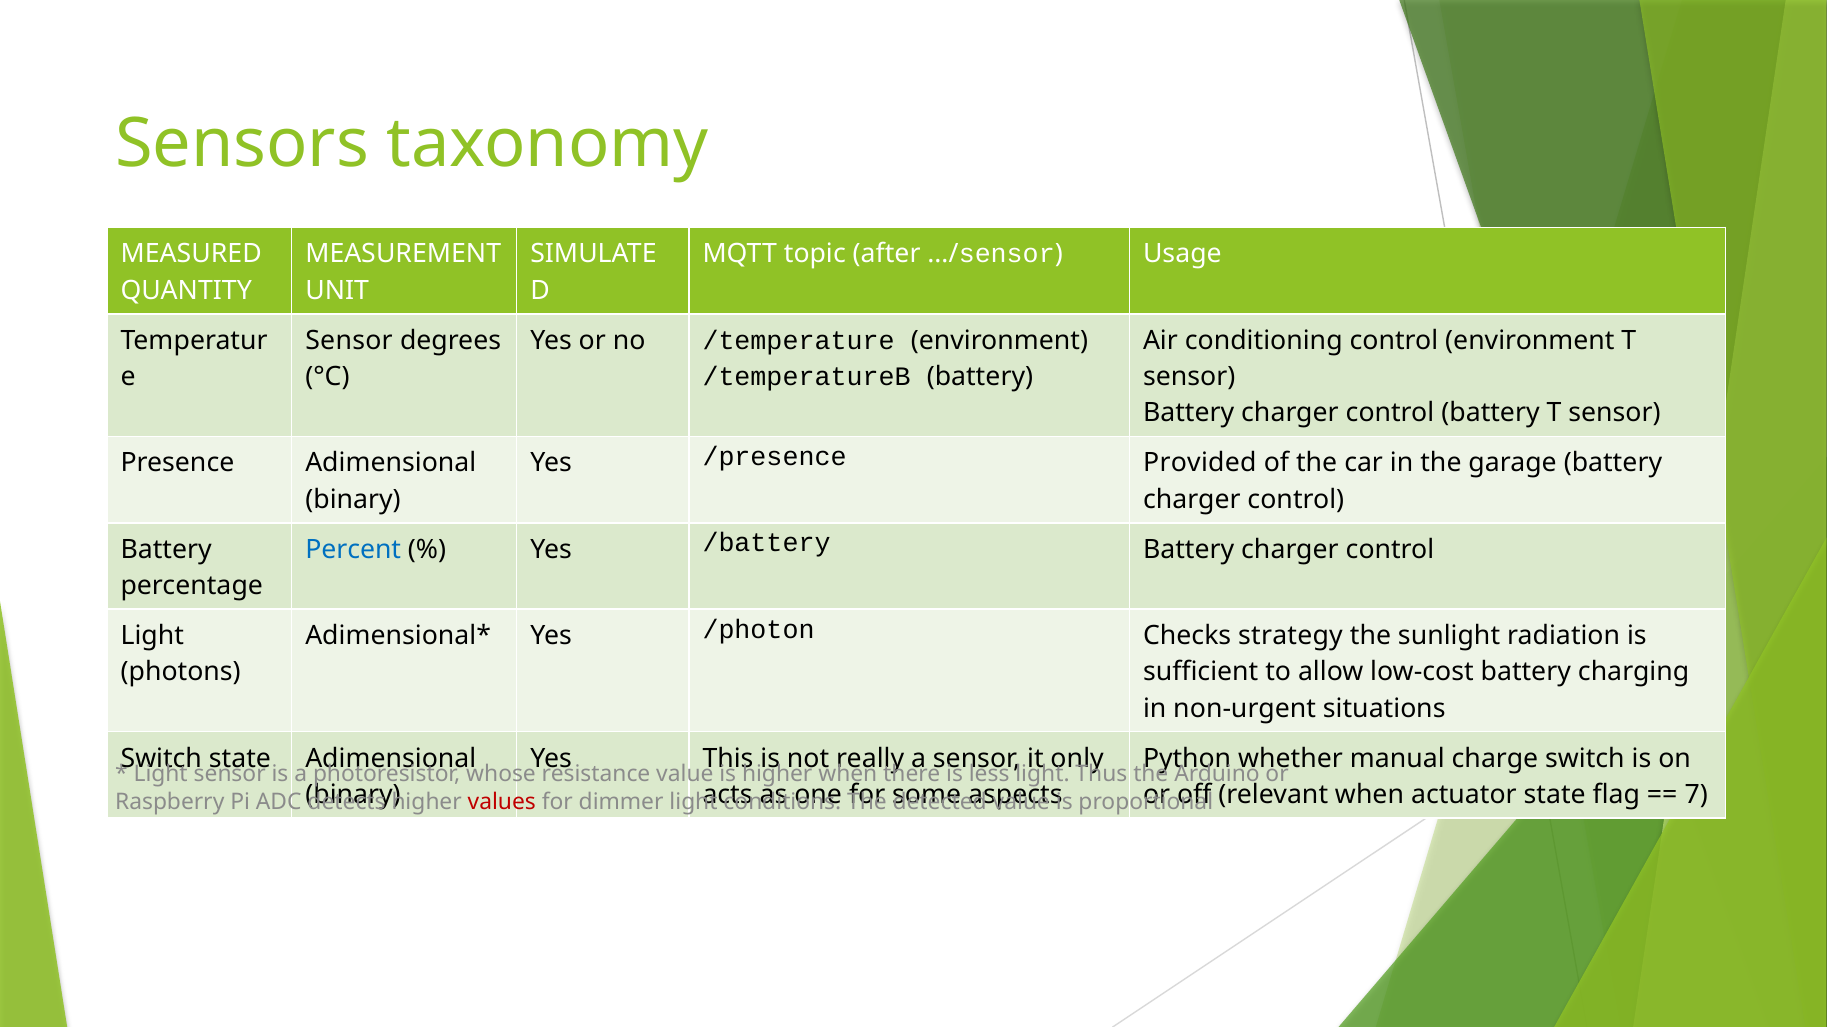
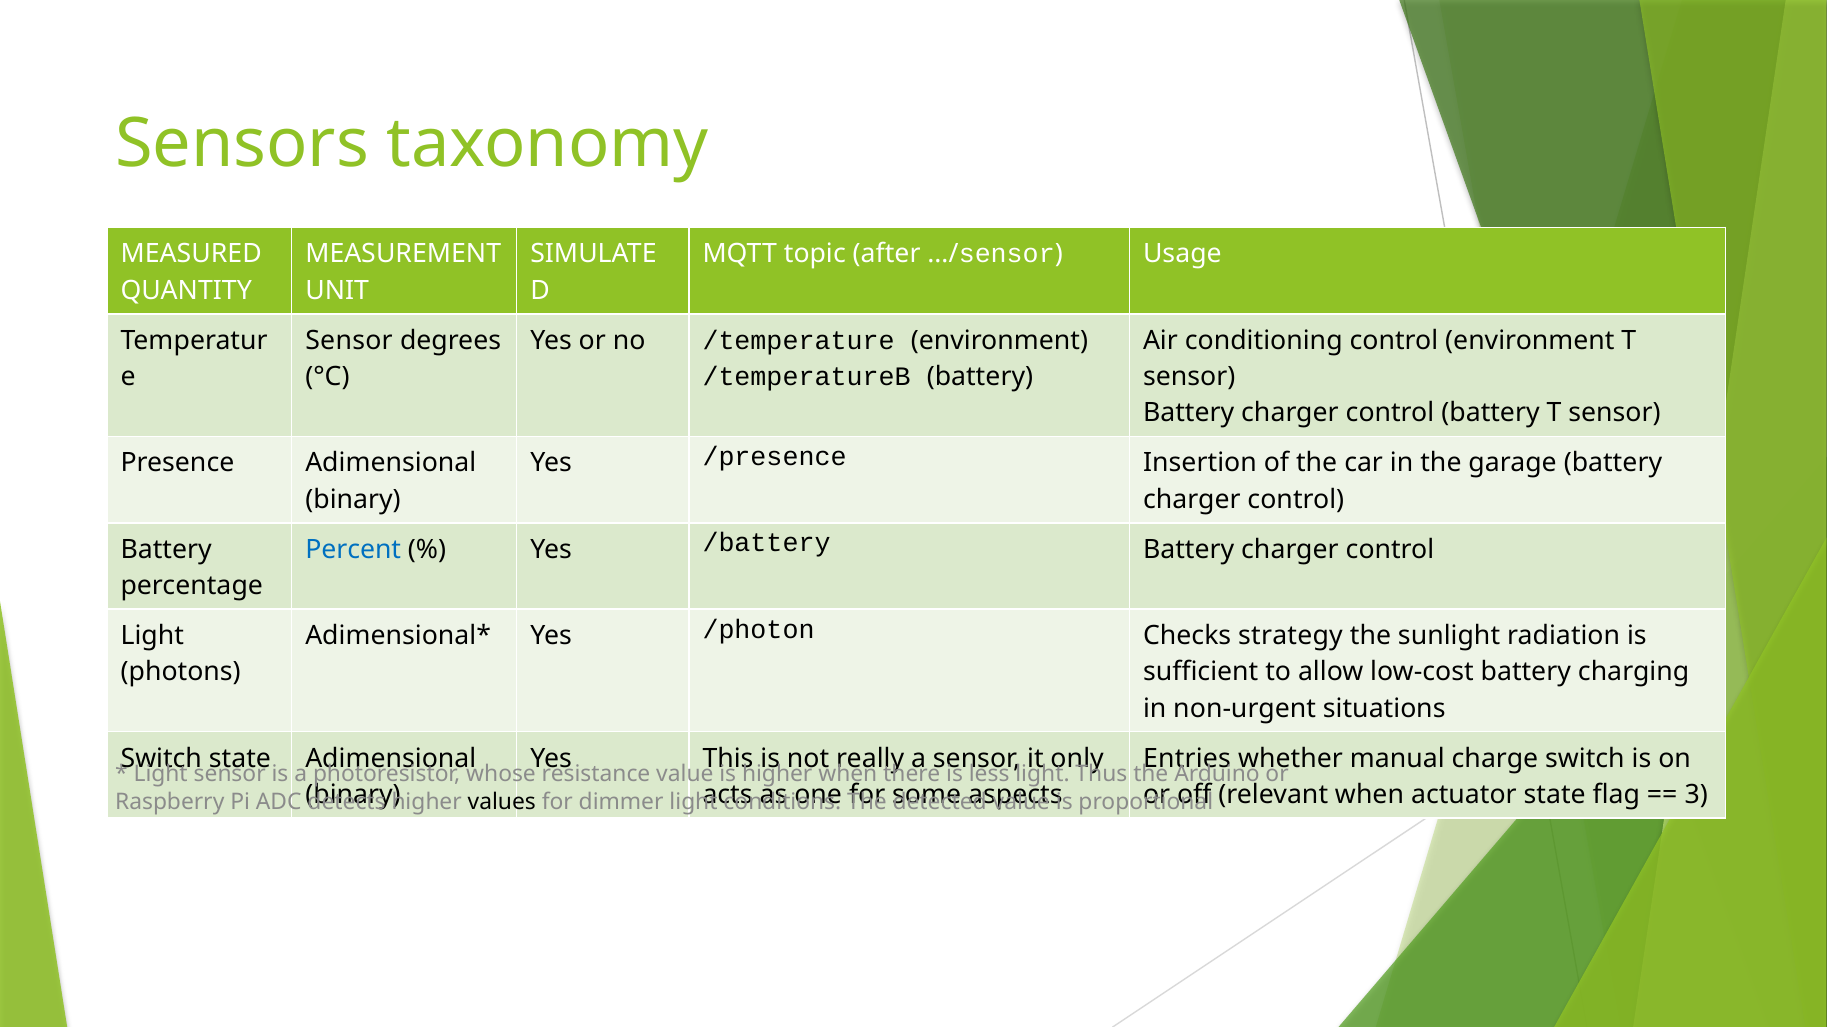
Provided: Provided -> Insertion
Python: Python -> Entries
7: 7 -> 3
values colour: red -> black
